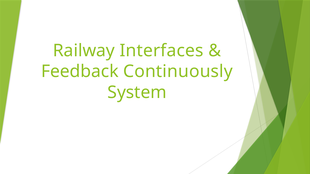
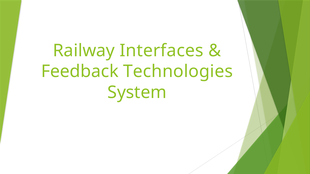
Continuously: Continuously -> Technologies
